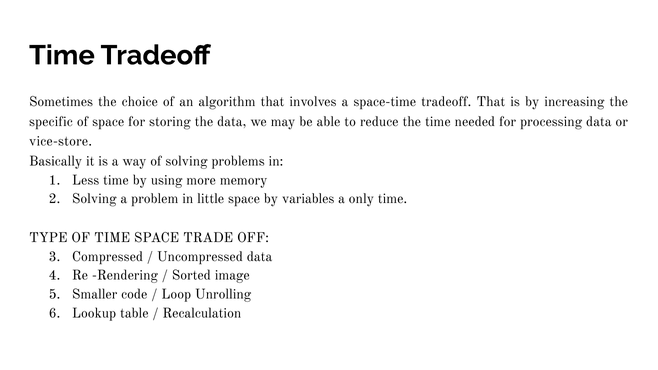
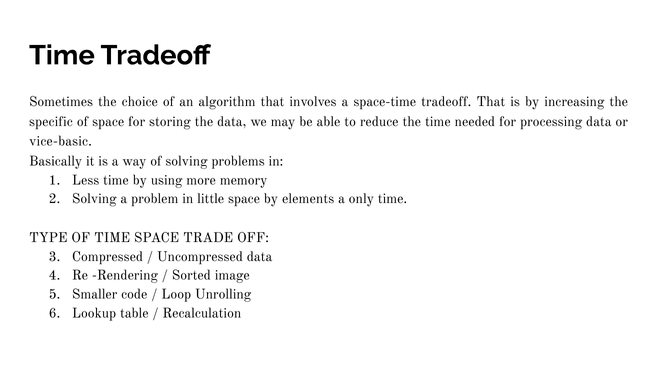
vice-store: vice-store -> vice-basic
variables: variables -> elements
